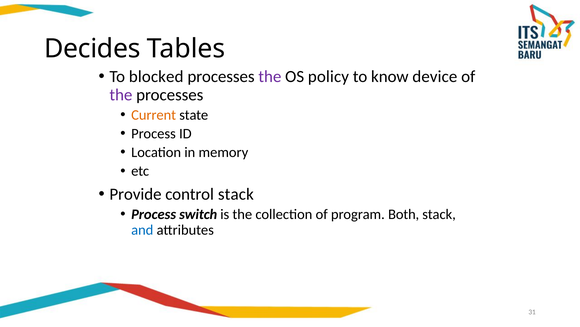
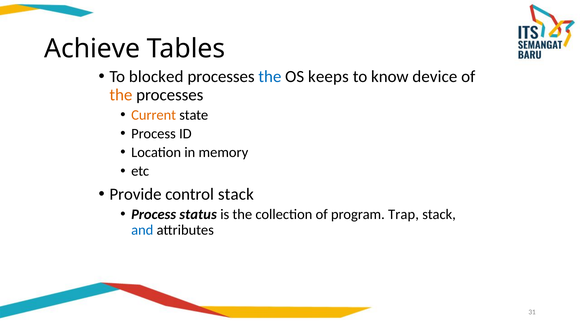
Decides: Decides -> Achieve
the at (270, 76) colour: purple -> blue
policy: policy -> keeps
the at (121, 95) colour: purple -> orange
switch: switch -> status
Both: Both -> Trap
